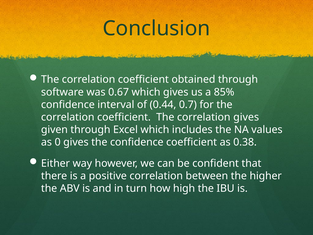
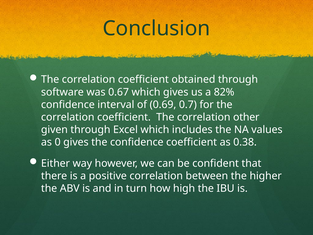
85%: 85% -> 82%
0.44: 0.44 -> 0.69
correlation gives: gives -> other
